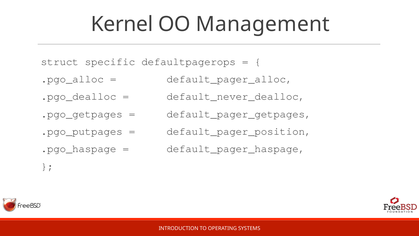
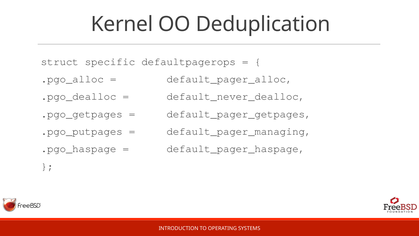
Management: Management -> Deduplication
default_pager_position: default_pager_position -> default_pager_managing
